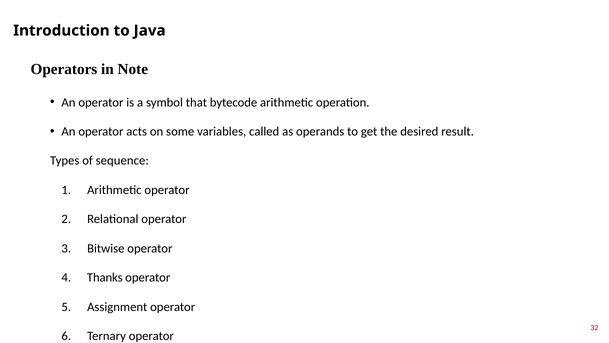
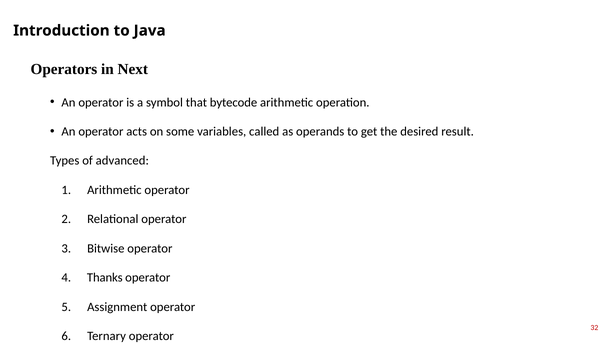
Note: Note -> Next
sequence: sequence -> advanced
